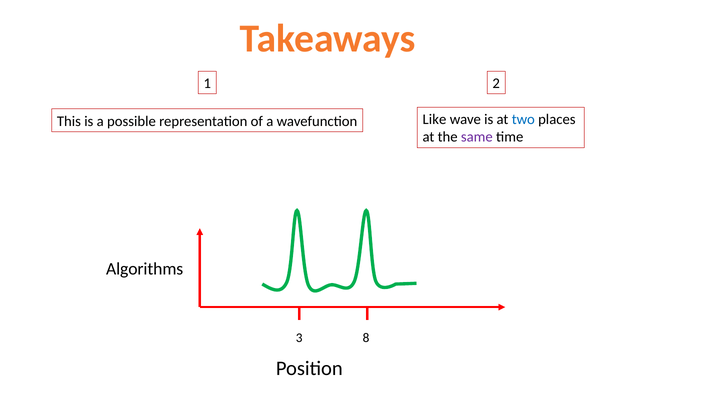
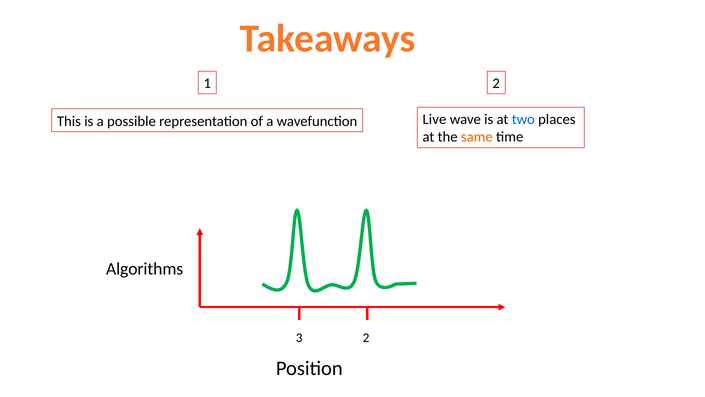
Like: Like -> Live
same colour: purple -> orange
3 8: 8 -> 2
